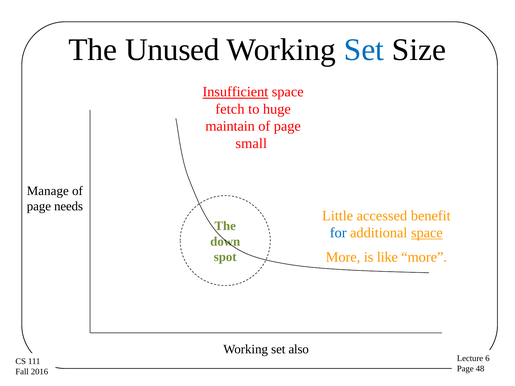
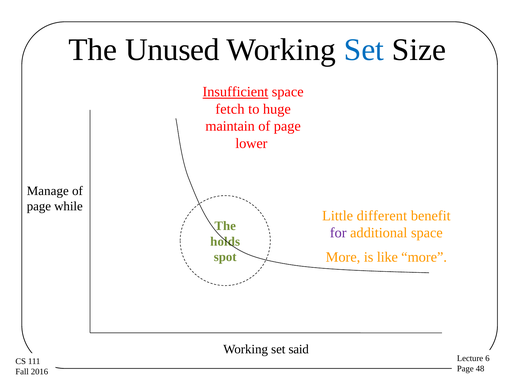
small: small -> lower
needs: needs -> while
accessed: accessed -> different
for colour: blue -> purple
space at (427, 233) underline: present -> none
down: down -> holds
also: also -> said
